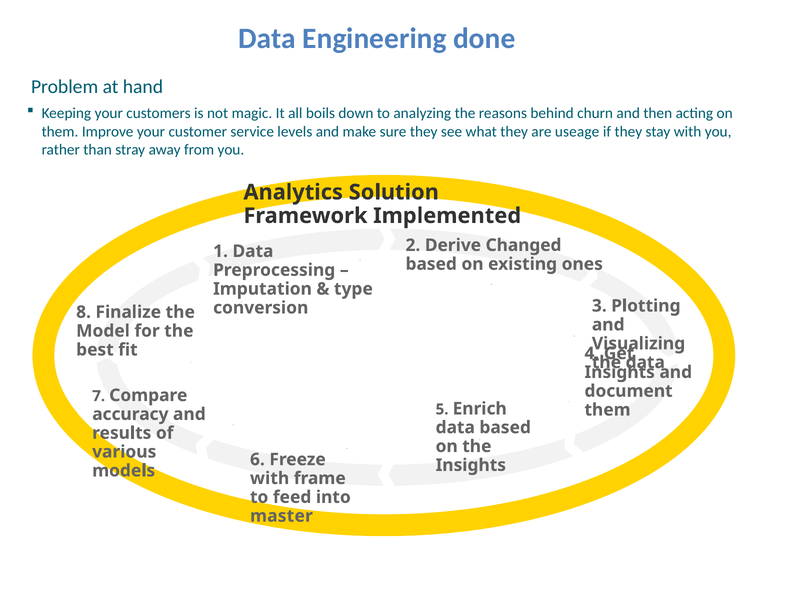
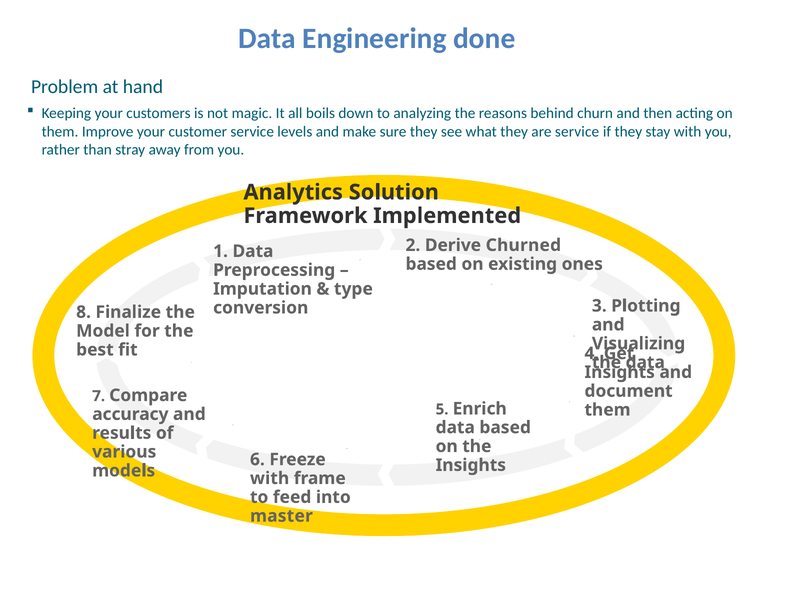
are useage: useage -> service
Changed: Changed -> Churned
